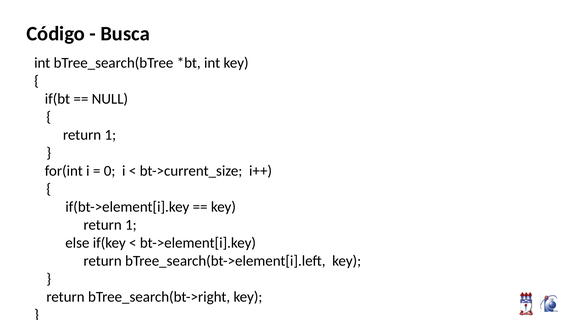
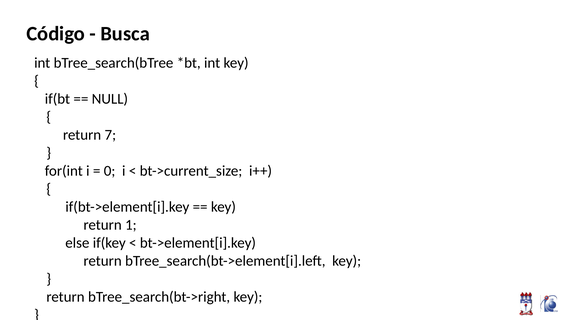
1 at (110, 135): 1 -> 7
